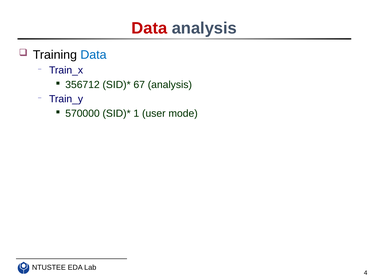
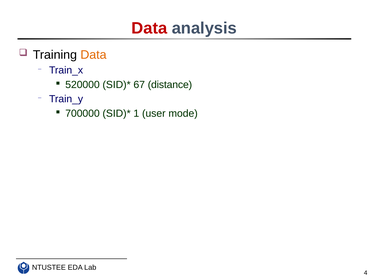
Data at (93, 55) colour: blue -> orange
356712: 356712 -> 520000
67 analysis: analysis -> distance
570000: 570000 -> 700000
